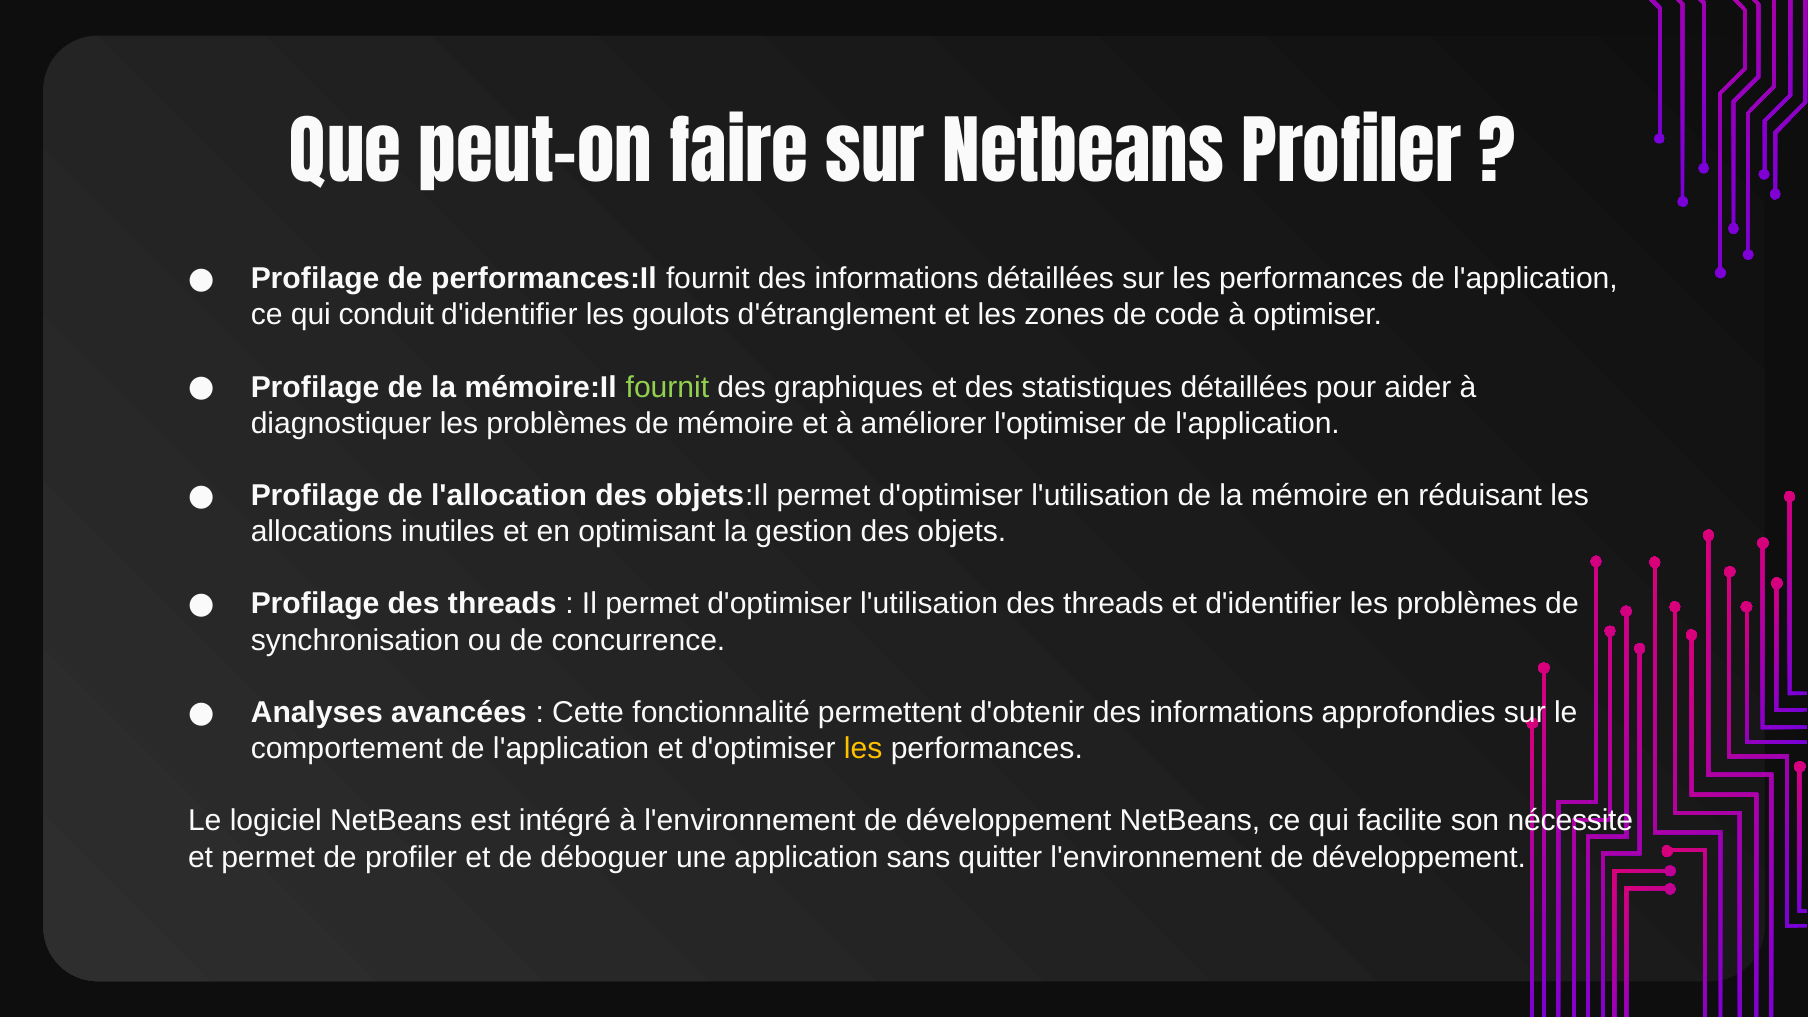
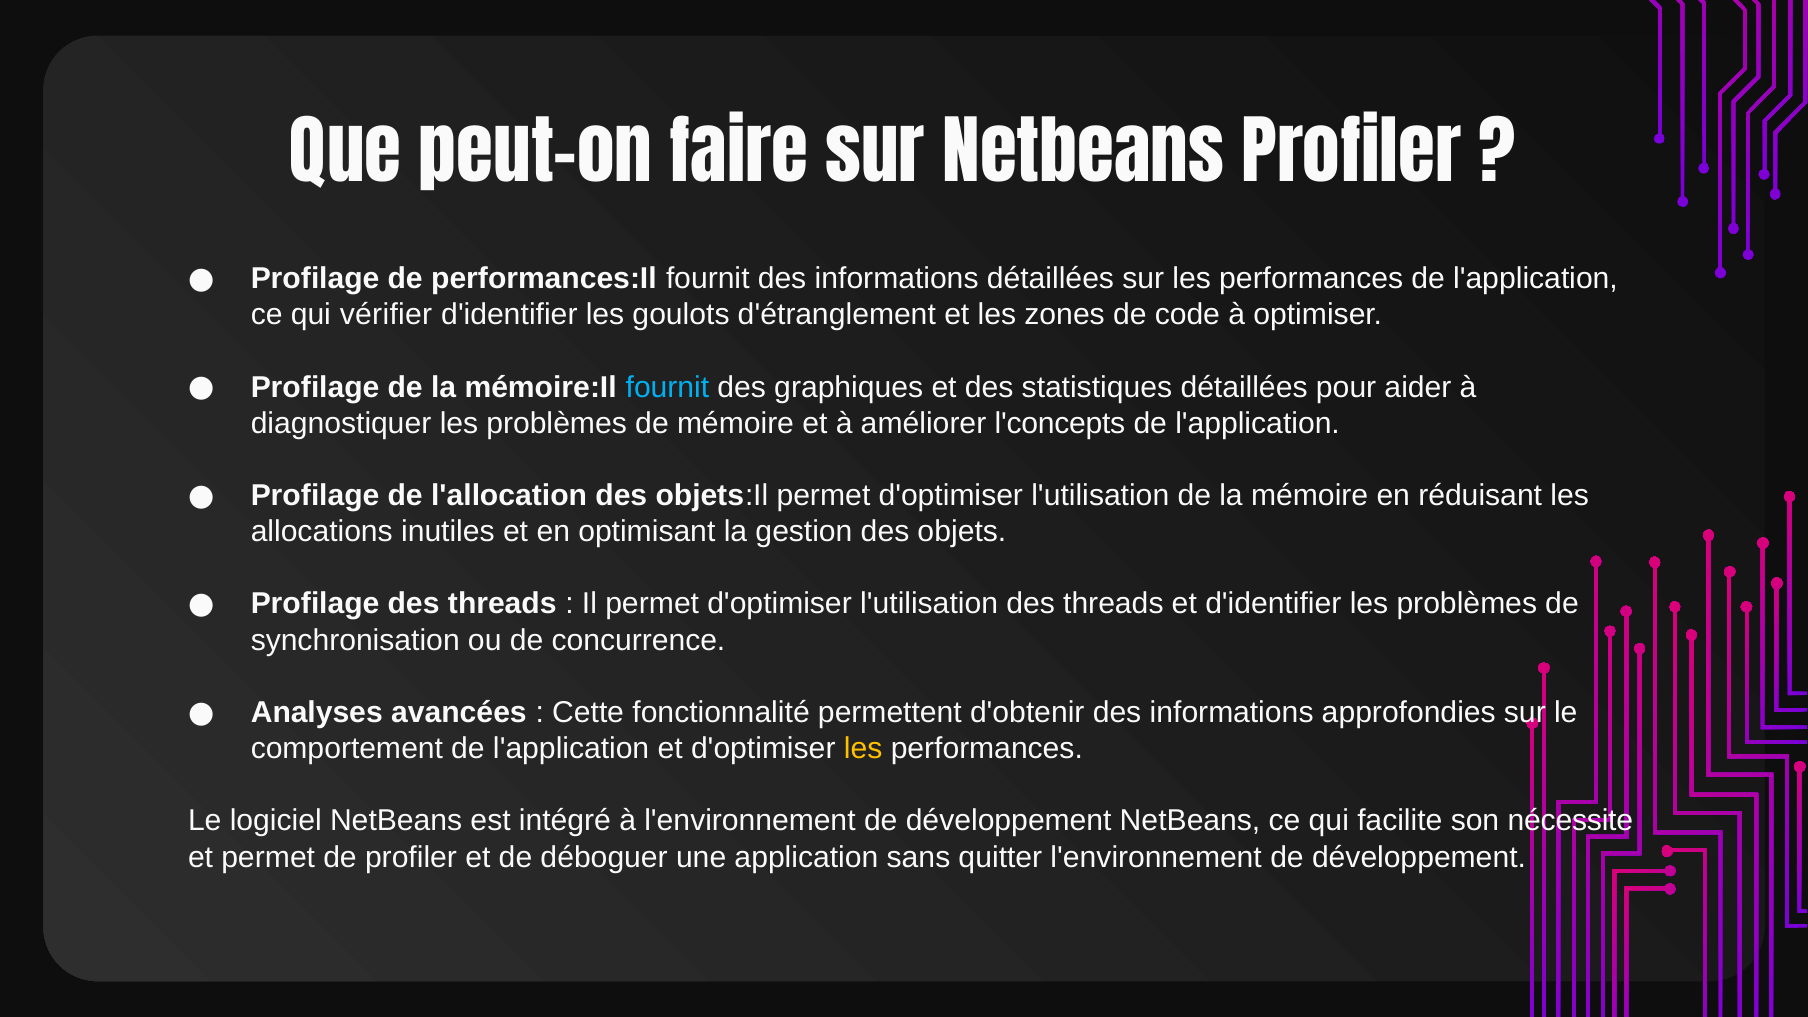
conduit: conduit -> vérifier
fournit at (667, 387) colour: light green -> light blue
l'optimiser: l'optimiser -> l'concepts
